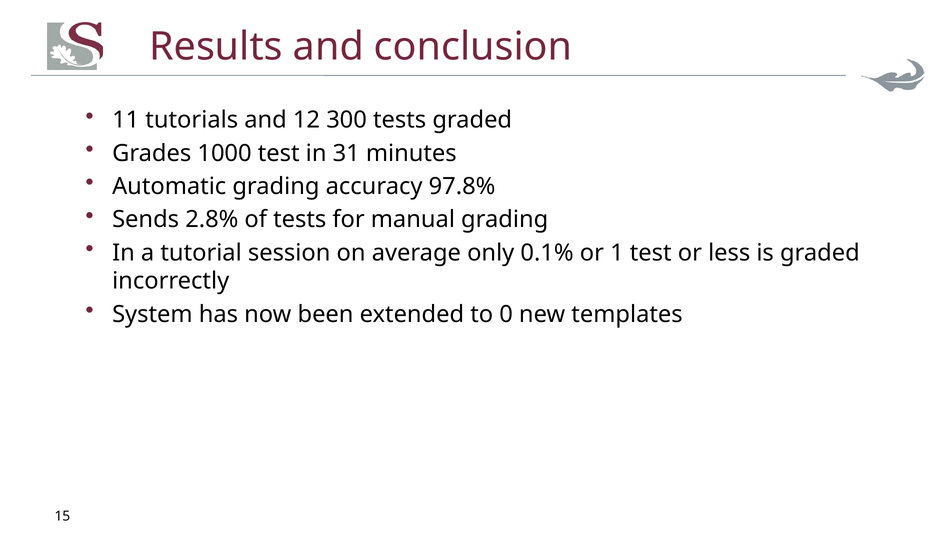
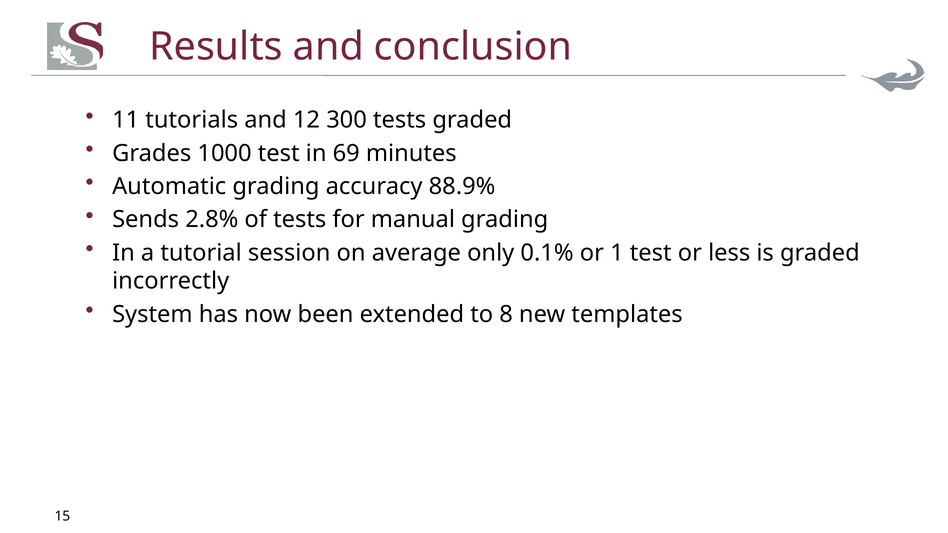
31: 31 -> 69
97.8%: 97.8% -> 88.9%
0: 0 -> 8
